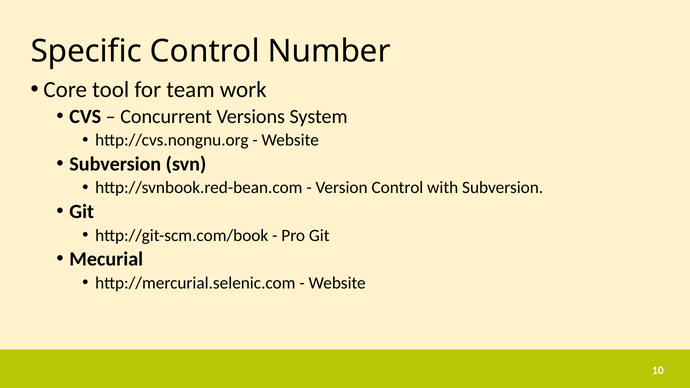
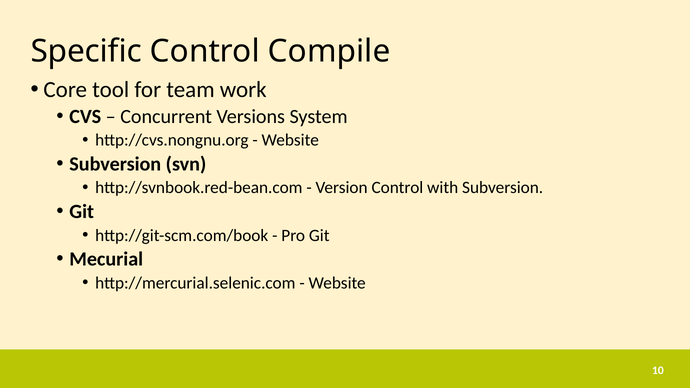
Number: Number -> Compile
